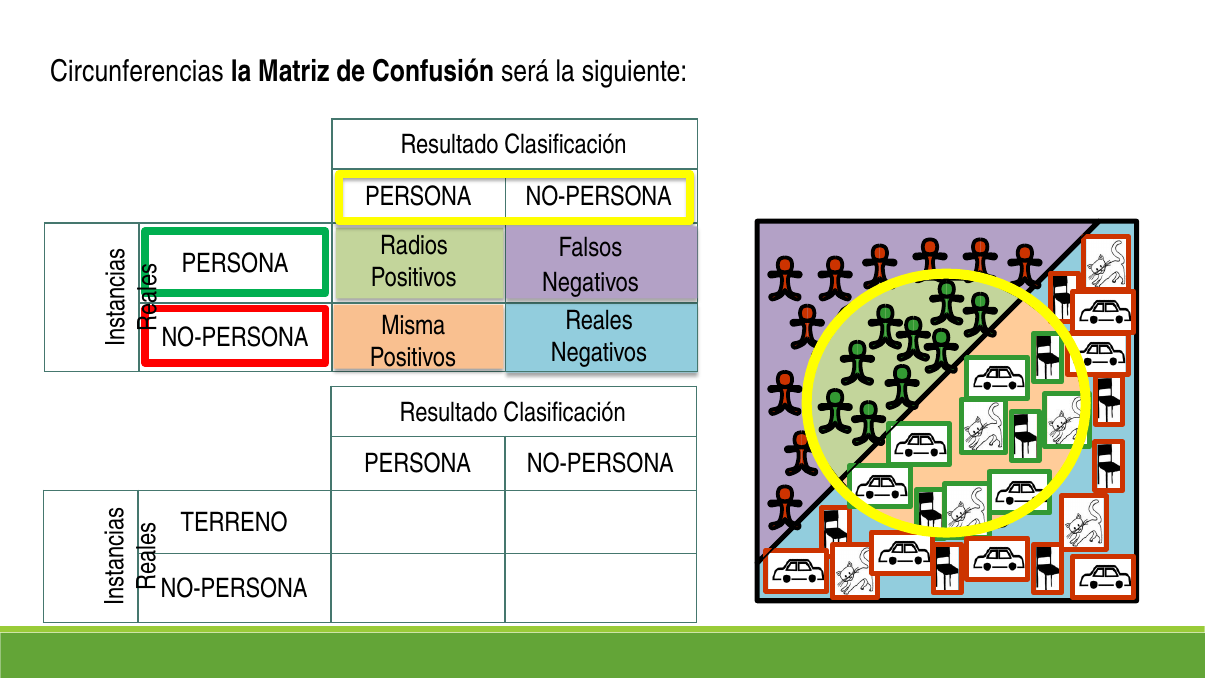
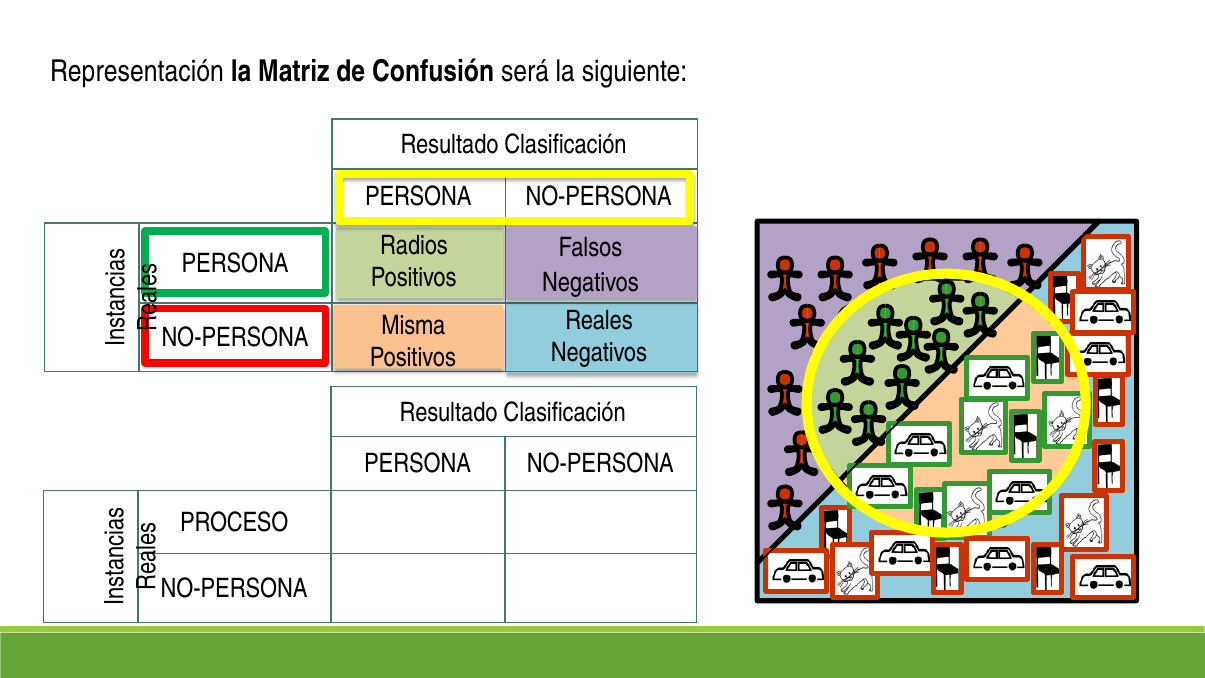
Circunferencias: Circunferencias -> Representación
TERRENO: TERRENO -> PROCESO
